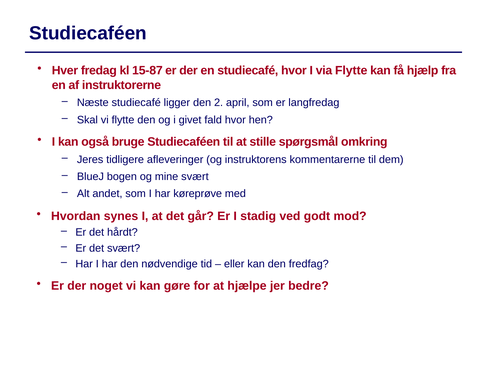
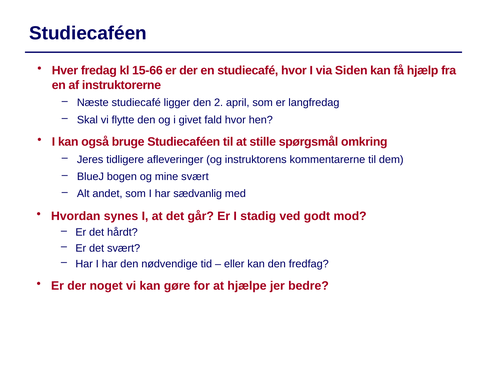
15-87: 15-87 -> 15-66
via Flytte: Flytte -> Siden
køreprøve: køreprøve -> sædvanlig
